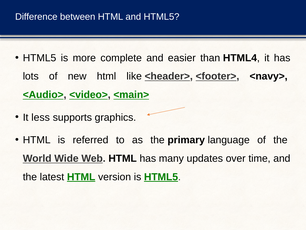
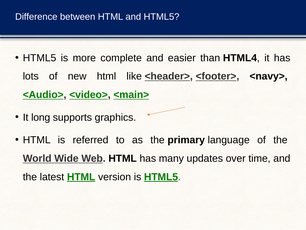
less: less -> long
